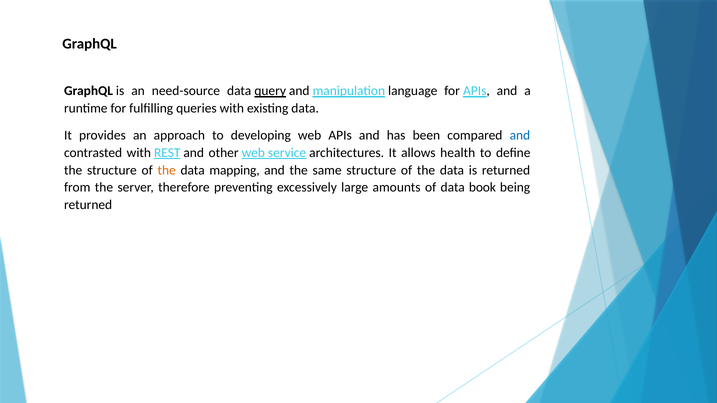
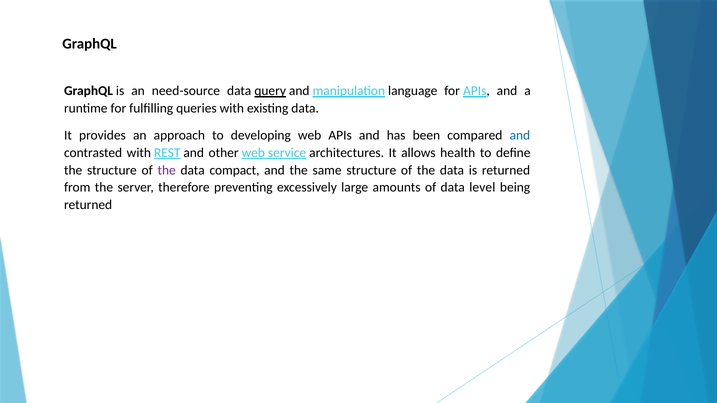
the at (167, 170) colour: orange -> purple
mapping: mapping -> compact
book: book -> level
